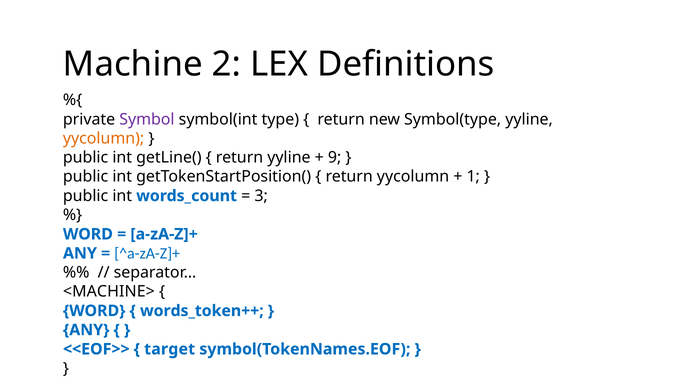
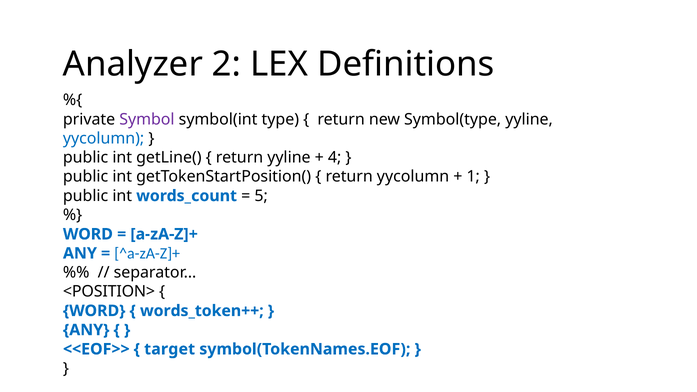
Machine: Machine -> Analyzer
yycolumn at (104, 138) colour: orange -> blue
9: 9 -> 4
3: 3 -> 5
<MACHINE>: <MACHINE> -> <POSITION>
